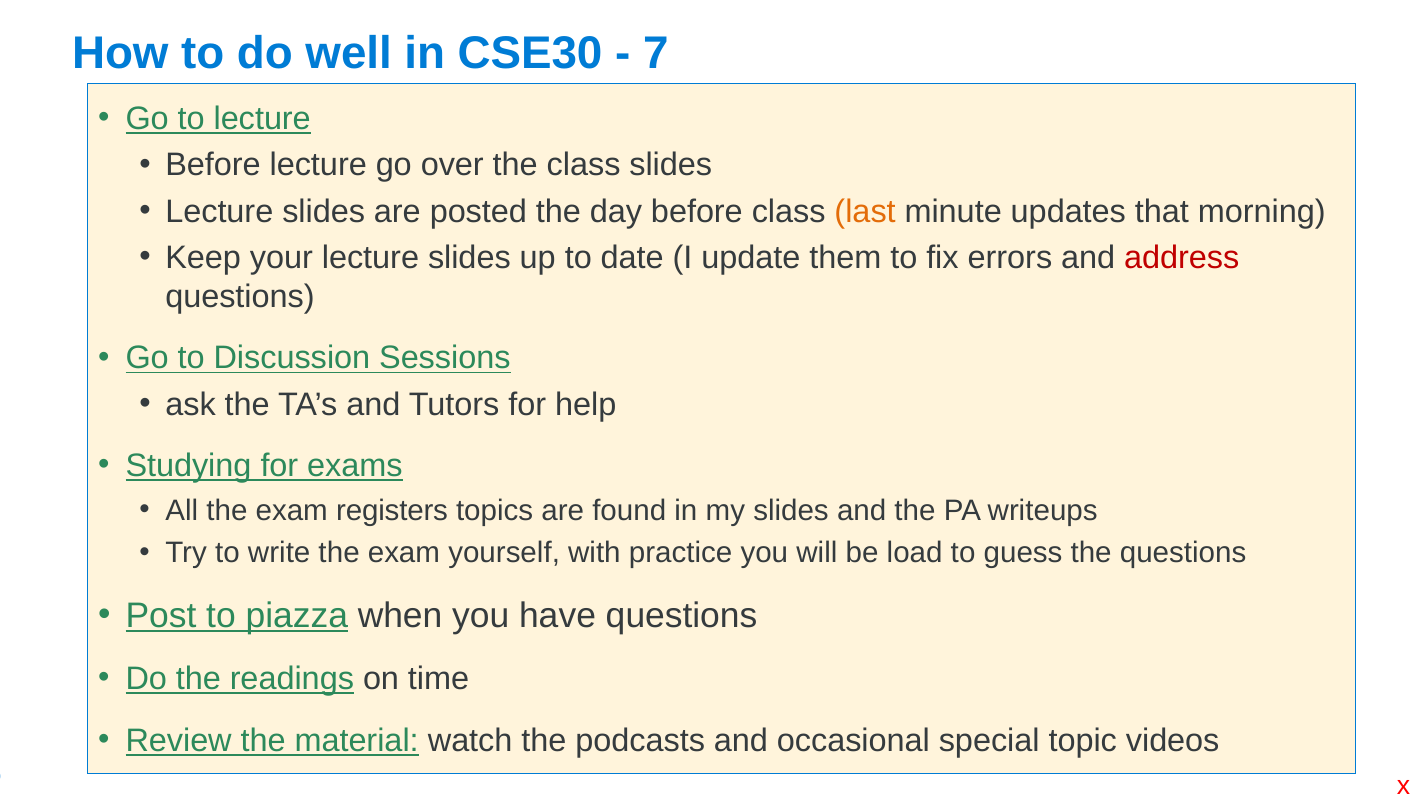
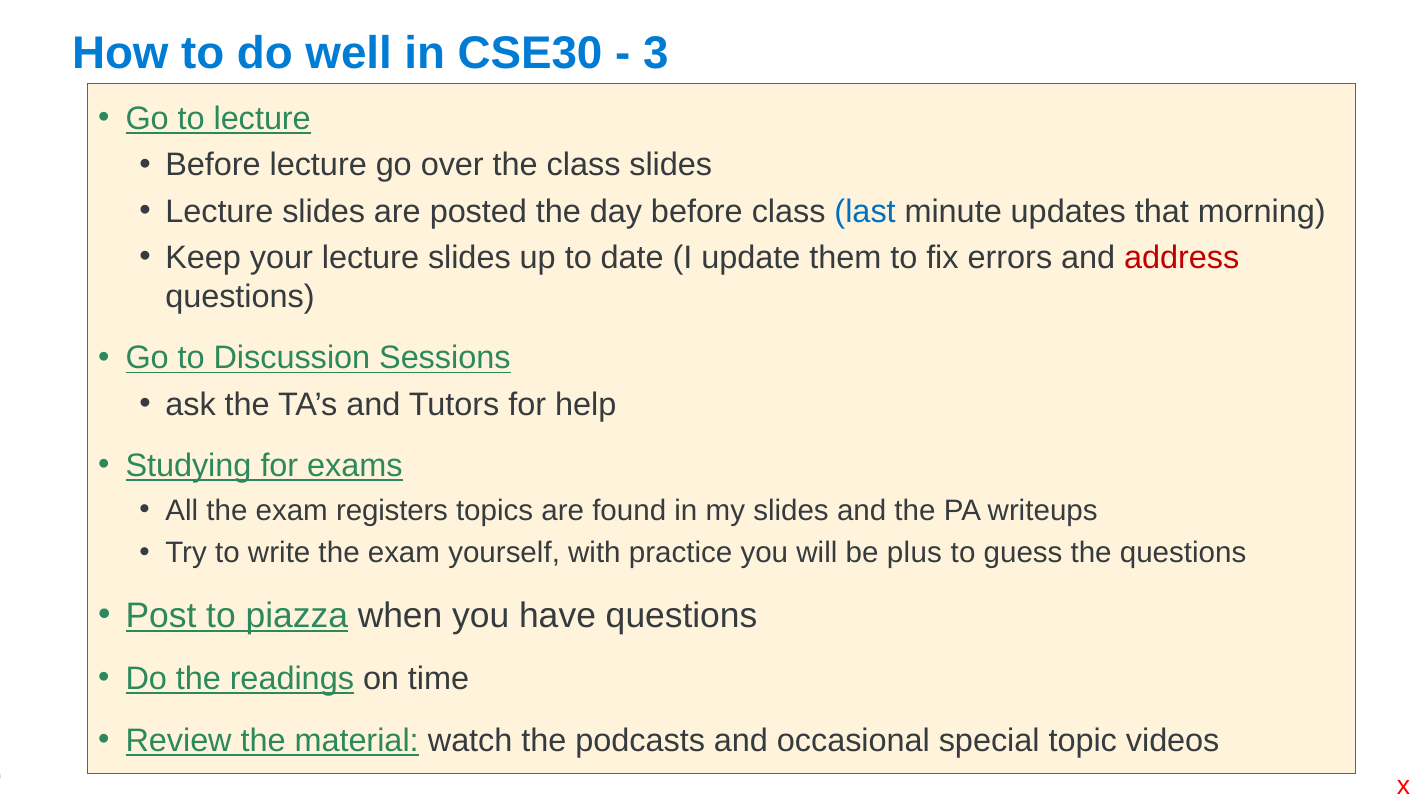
7: 7 -> 3
last colour: orange -> blue
load: load -> plus
